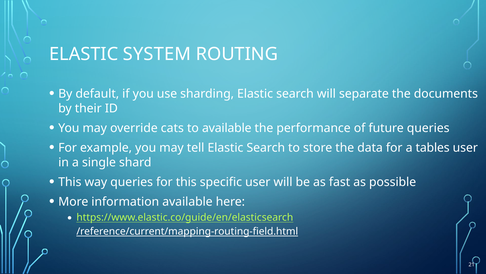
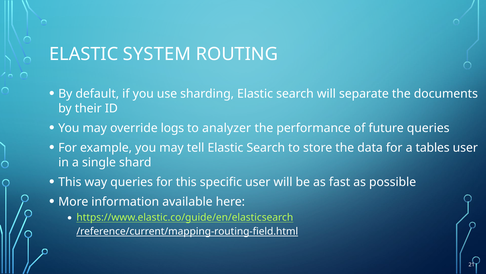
cats: cats -> logs
to available: available -> analyzer
